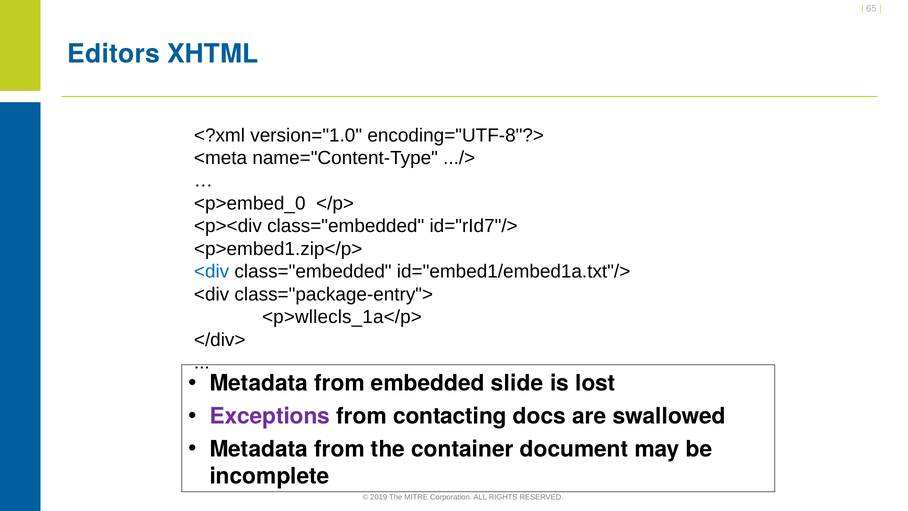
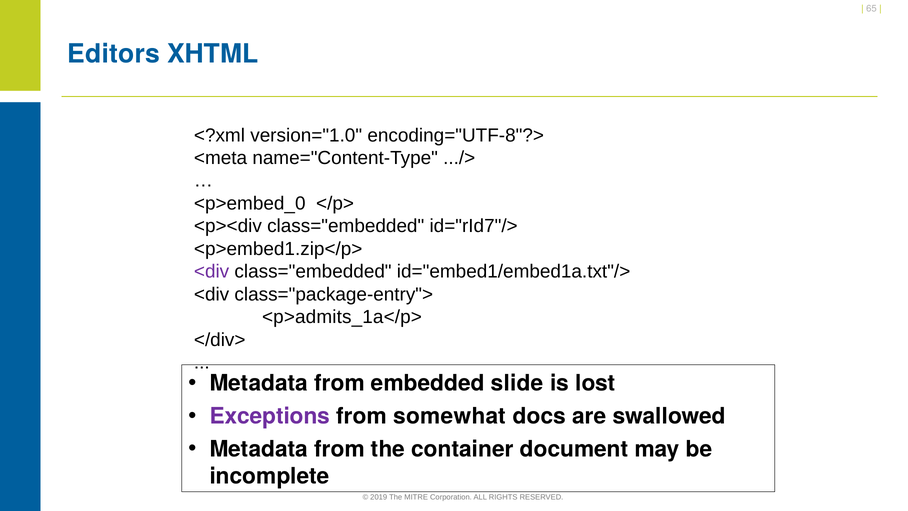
<div at (212, 271) colour: blue -> purple
<p>wllecls_1a</p>: <p>wllecls_1a</p> -> <p>admits_1a</p>
contacting: contacting -> somewhat
